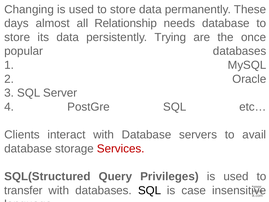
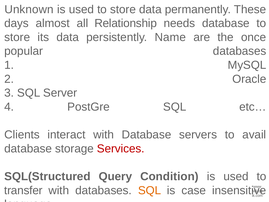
Changing: Changing -> Unknown
Trying: Trying -> Name
Privileges: Privileges -> Condition
SQL at (150, 190) colour: black -> orange
